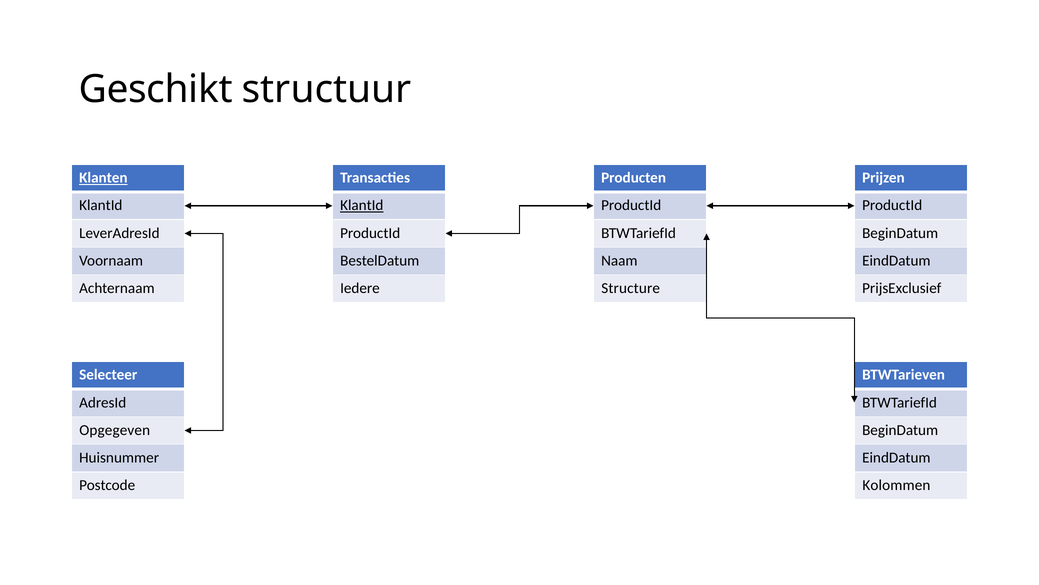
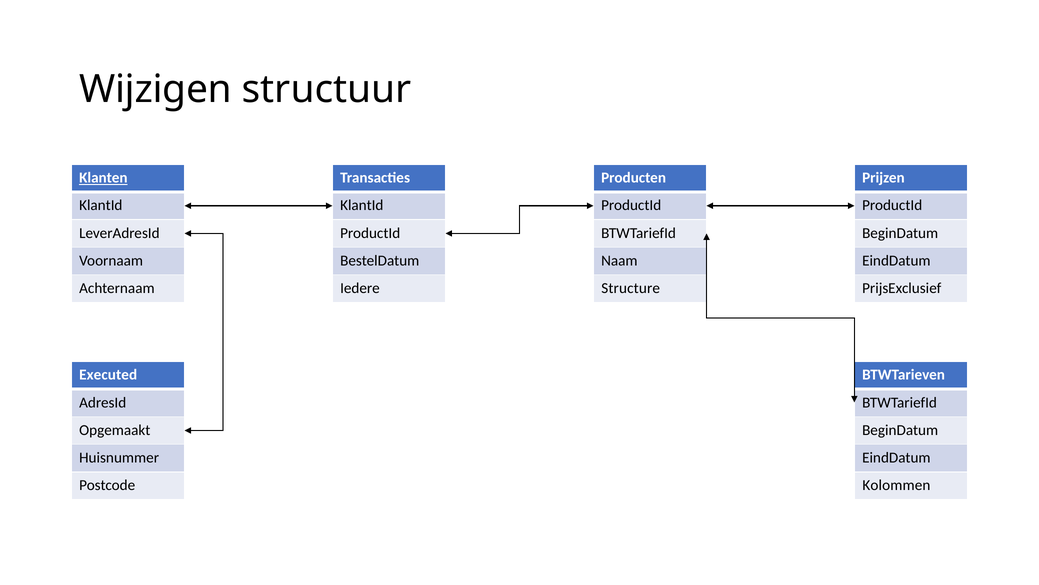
Geschikt: Geschikt -> Wijzigen
KlantId at (362, 205) underline: present -> none
Selecteer: Selecteer -> Executed
Opgegeven: Opgegeven -> Opgemaakt
